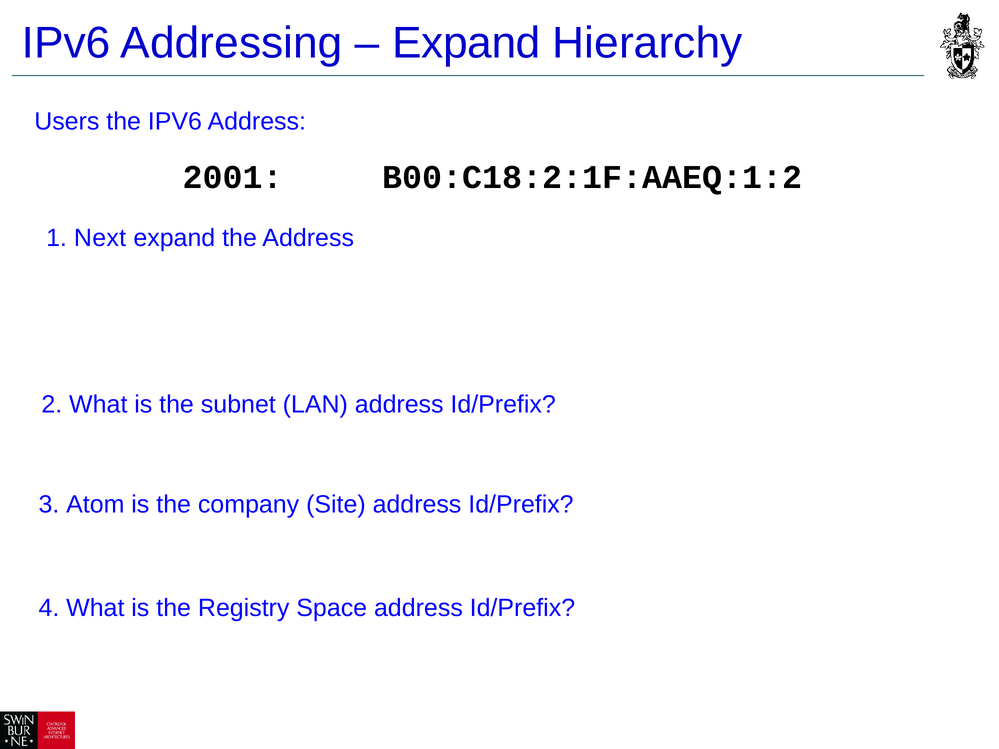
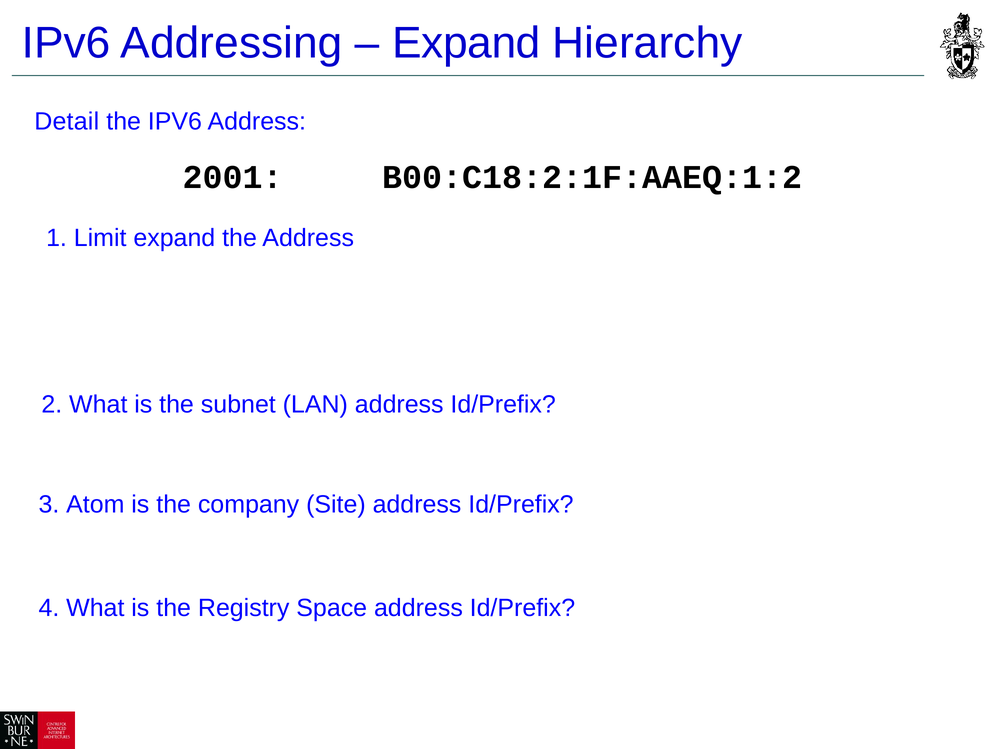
Users: Users -> Detail
Next: Next -> Limit
